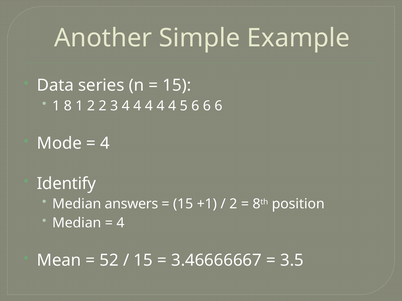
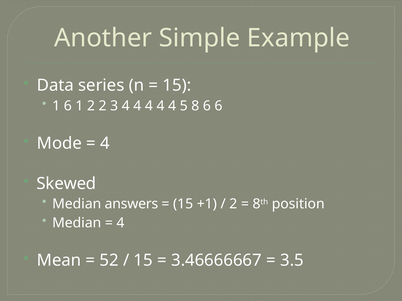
1 8: 8 -> 6
5 6: 6 -> 8
Identify: Identify -> Skewed
